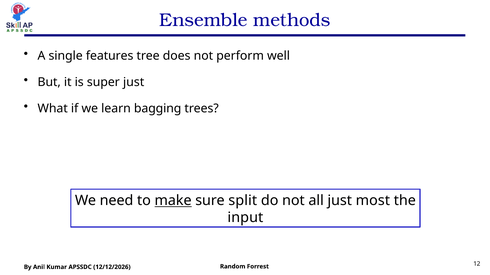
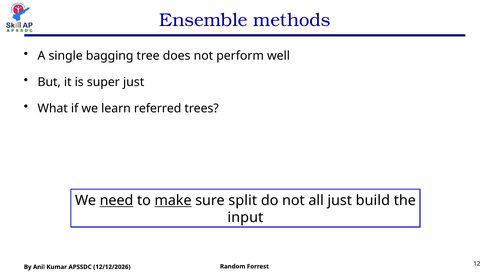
features: features -> bagging
bagging: bagging -> referred
need underline: none -> present
most: most -> build
